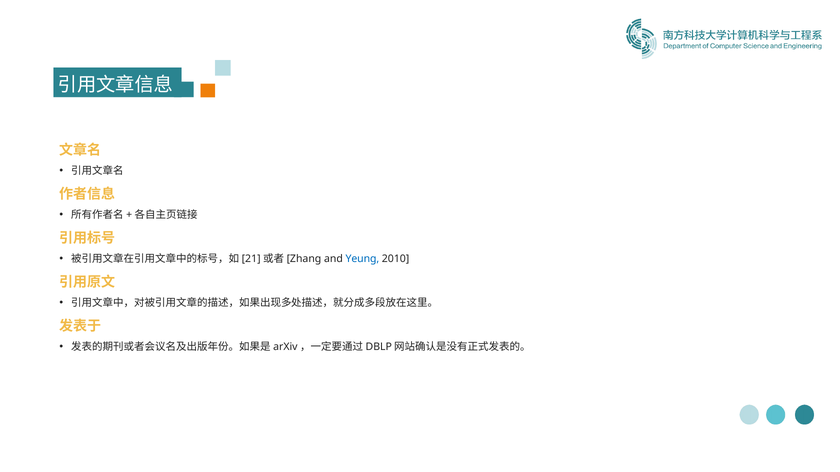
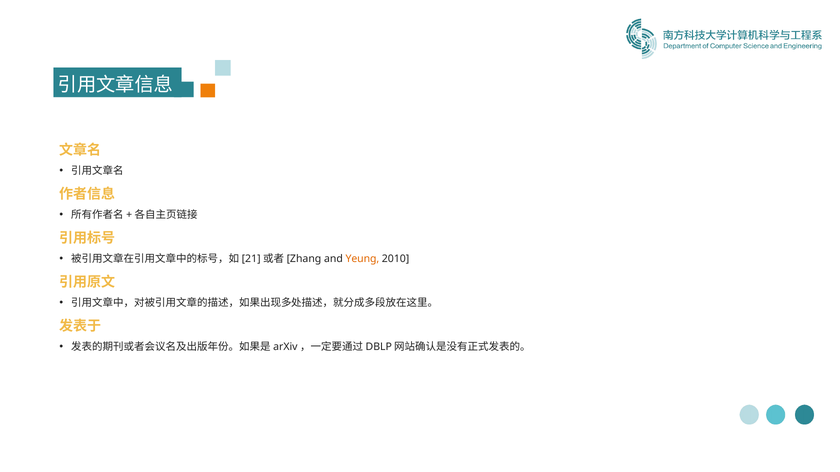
Yeung colour: blue -> orange
